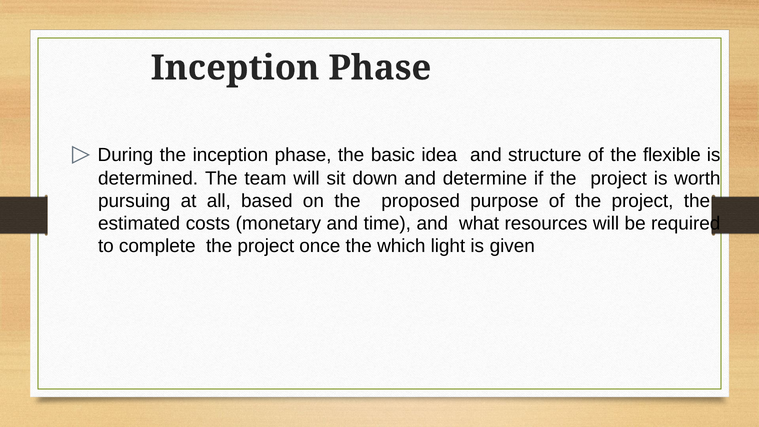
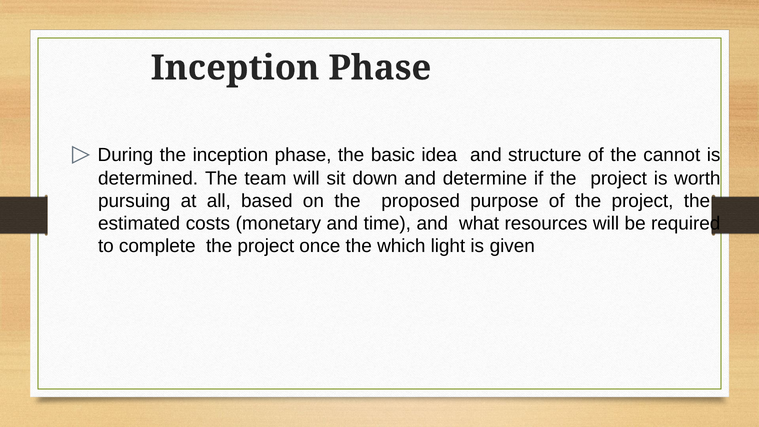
flexible: flexible -> cannot
